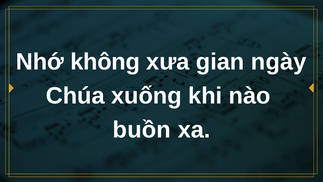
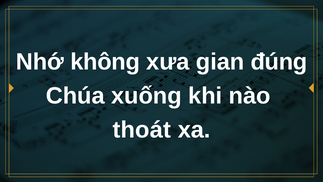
ngày: ngày -> đúng
buồn: buồn -> thoát
